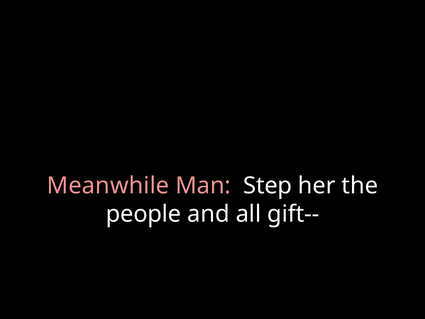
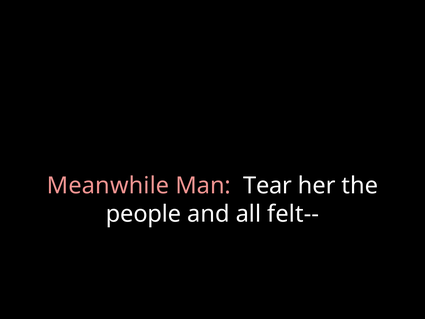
Step: Step -> Tear
gift--: gift-- -> felt--
